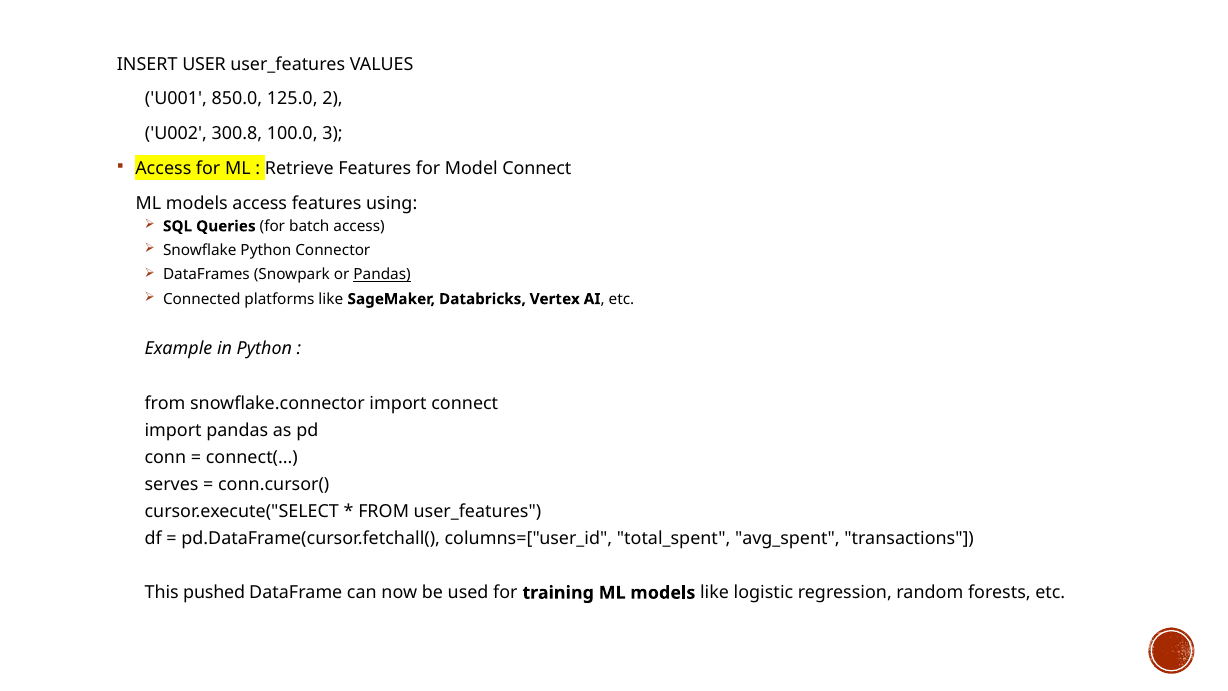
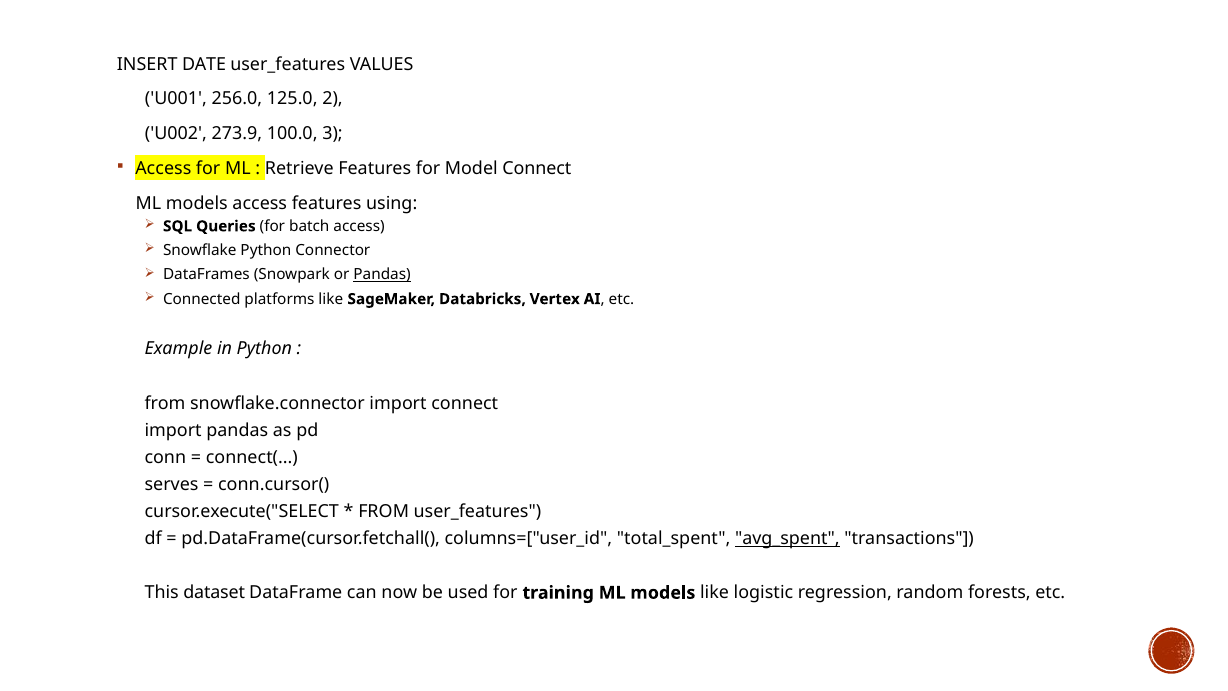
USER: USER -> DATE
850.0: 850.0 -> 256.0
300.8: 300.8 -> 273.9
avg_spent underline: none -> present
pushed: pushed -> dataset
